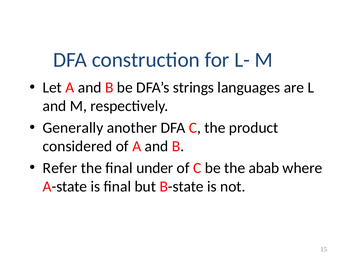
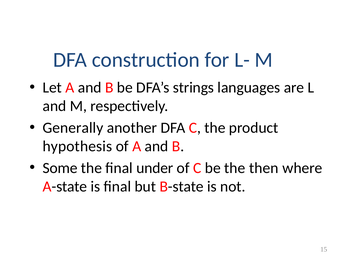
considered: considered -> hypothesis
Refer: Refer -> Some
abab: abab -> then
